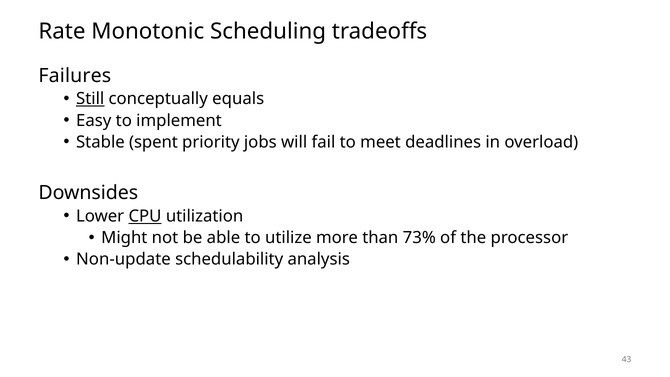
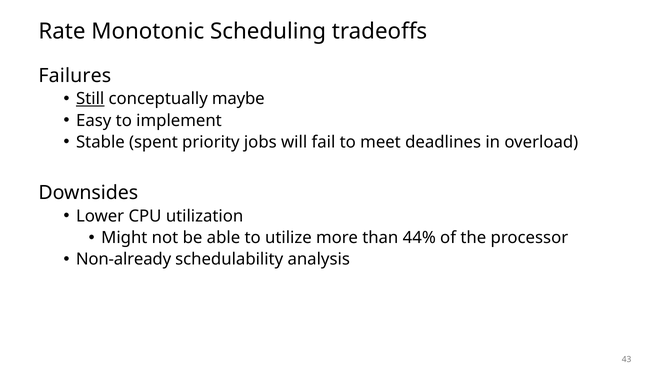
equals: equals -> maybe
CPU underline: present -> none
73%: 73% -> 44%
Non-update: Non-update -> Non-already
